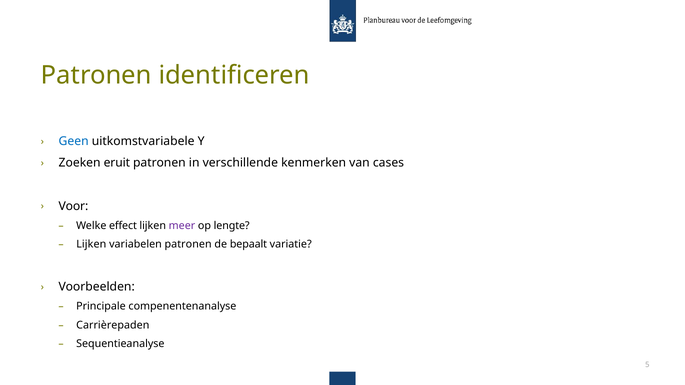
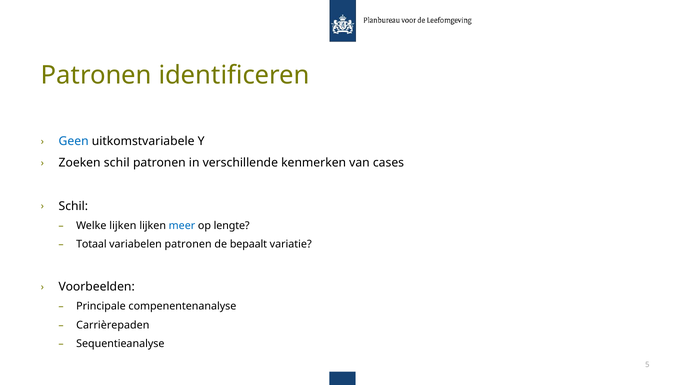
Zoeken eruit: eruit -> schil
Voor at (73, 206): Voor -> Schil
Welke effect: effect -> lijken
meer colour: purple -> blue
Lijken at (91, 245): Lijken -> Totaal
